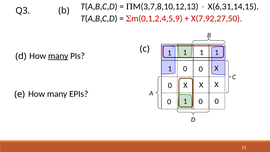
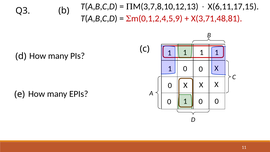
X(6,31,14,15: X(6,31,14,15 -> X(6,11,17,15
X(7,92,27,50: X(7,92,27,50 -> X(3,71,48,81
many at (58, 56) underline: present -> none
